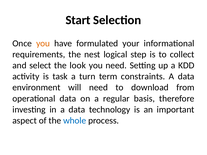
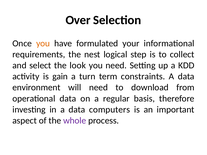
Start: Start -> Over
task: task -> gain
technology: technology -> computers
whole colour: blue -> purple
